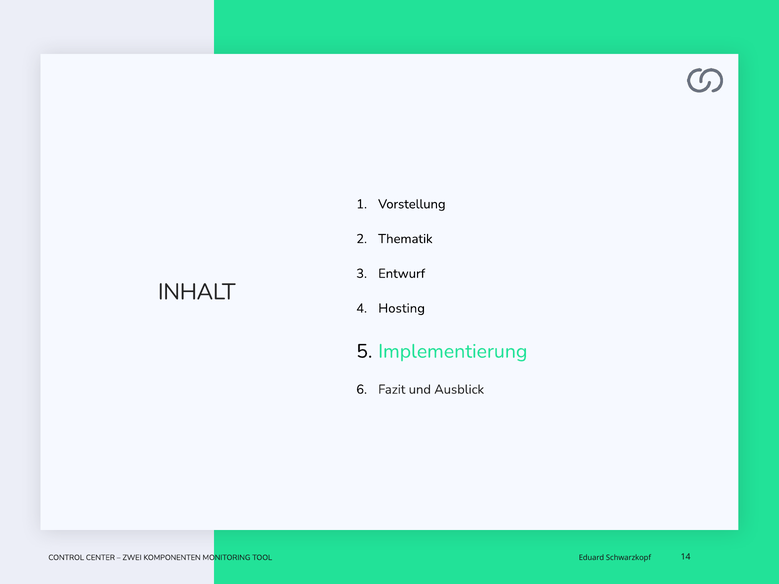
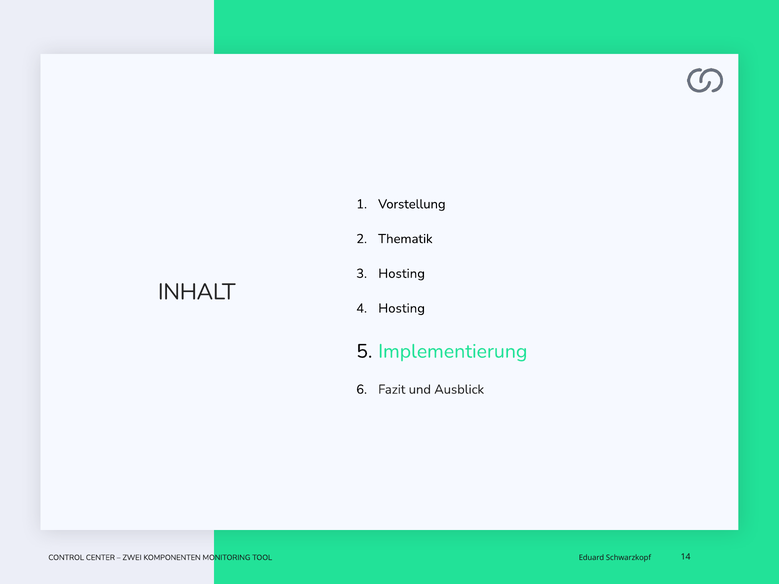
Entwurf at (402, 274): Entwurf -> Hosting
